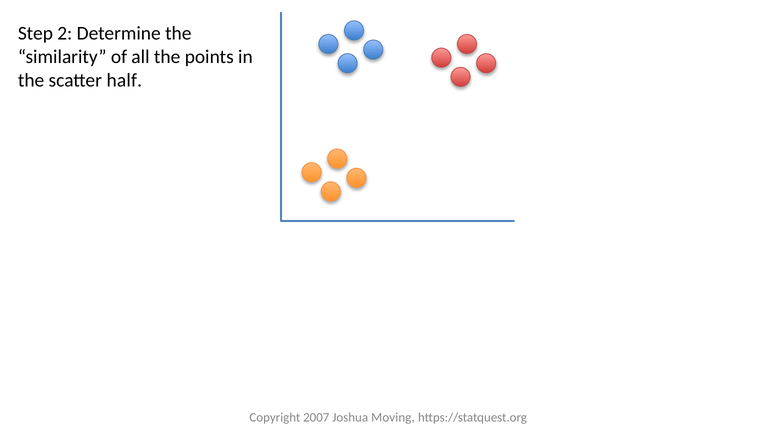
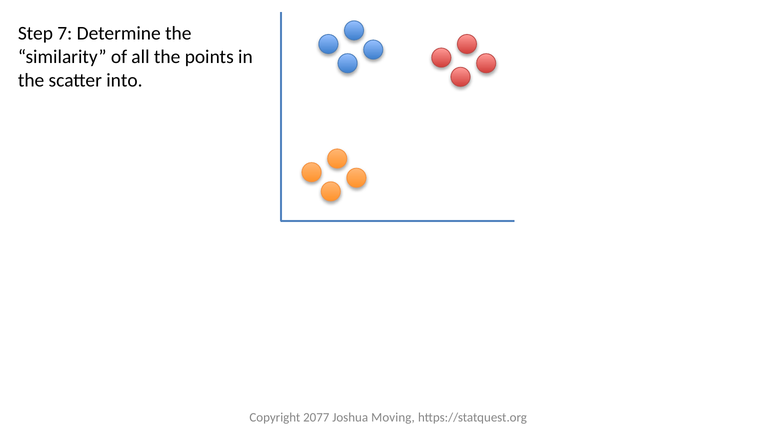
2: 2 -> 7
half: half -> into
2007: 2007 -> 2077
